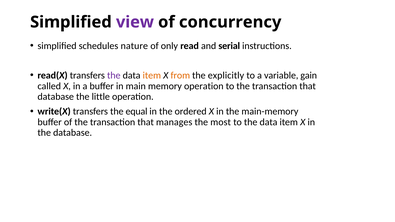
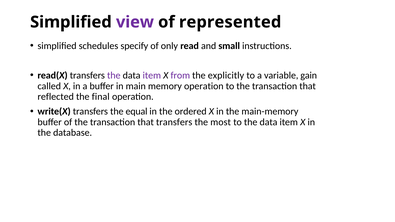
concurrency: concurrency -> represented
nature: nature -> specify
serial: serial -> small
item at (152, 75) colour: orange -> purple
from colour: orange -> purple
database at (56, 97): database -> reflected
little: little -> final
that manages: manages -> transfers
